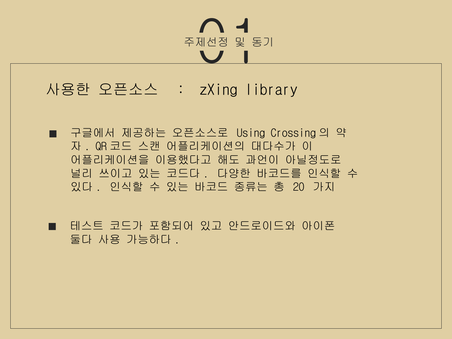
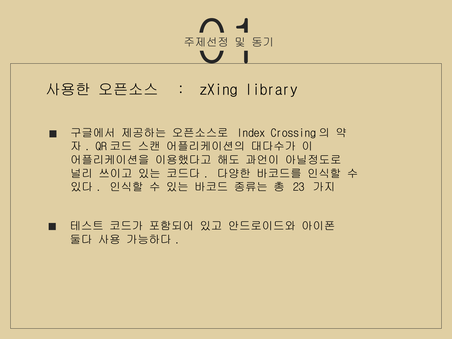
Using: Using -> Index
20: 20 -> 23
